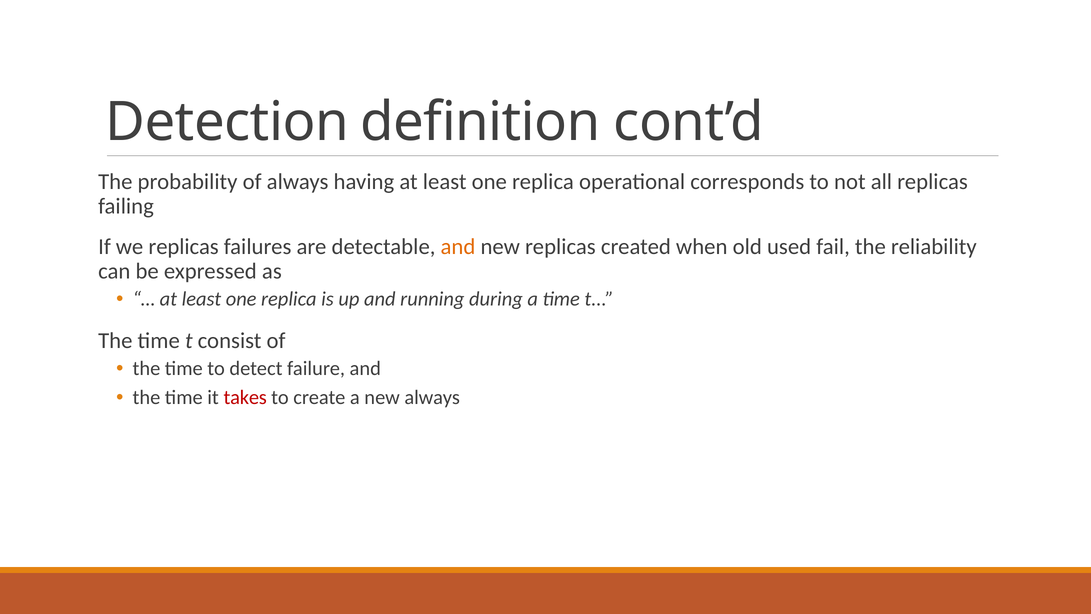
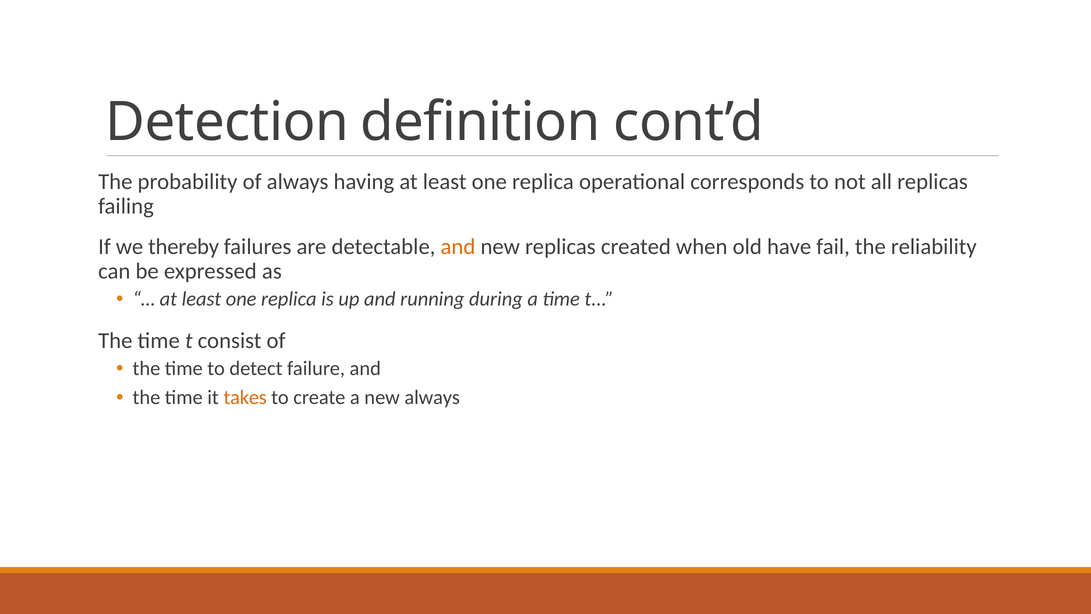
we replicas: replicas -> thereby
used: used -> have
takes colour: red -> orange
